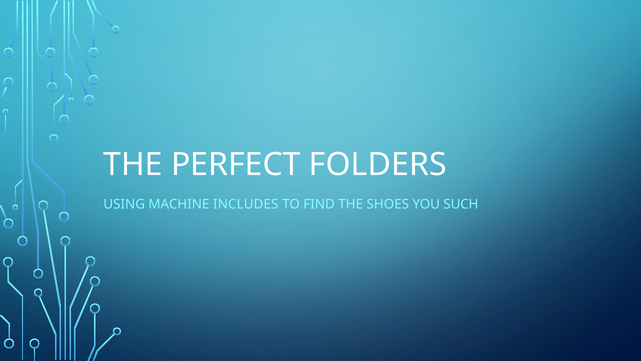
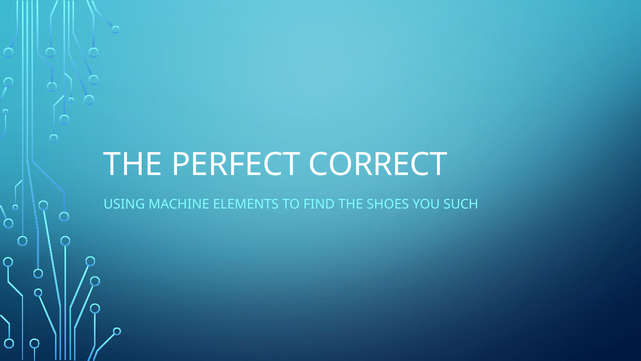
FOLDERS: FOLDERS -> CORRECT
INCLUDES: INCLUDES -> ELEMENTS
